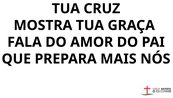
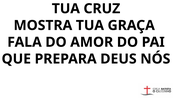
MAIS: MAIS -> DEUS
